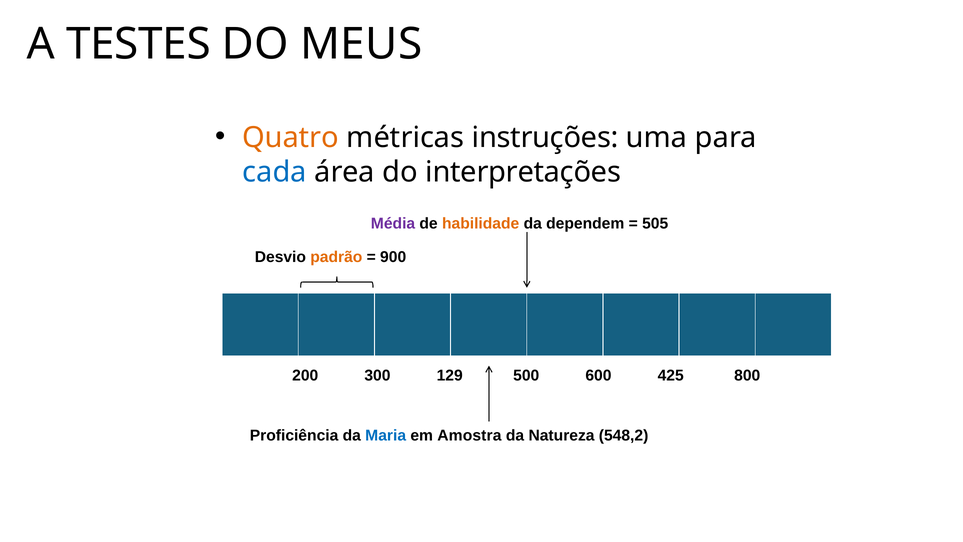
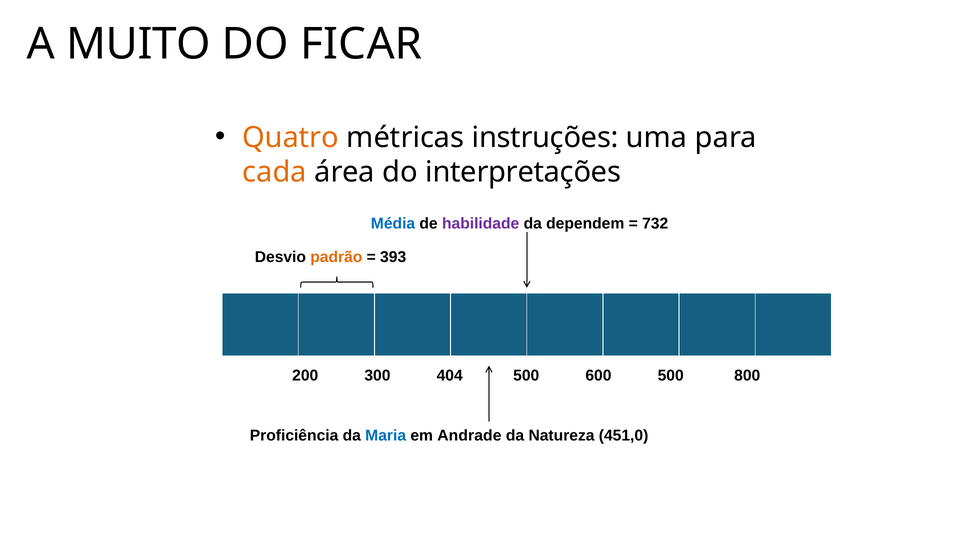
TESTES: TESTES -> MUITO
MEUS: MEUS -> FICAR
cada colour: blue -> orange
Média colour: purple -> blue
habilidade colour: orange -> purple
505: 505 -> 732
900: 900 -> 393
129: 129 -> 404
600 425: 425 -> 500
Amostra: Amostra -> Andrade
548,2: 548,2 -> 451,0
